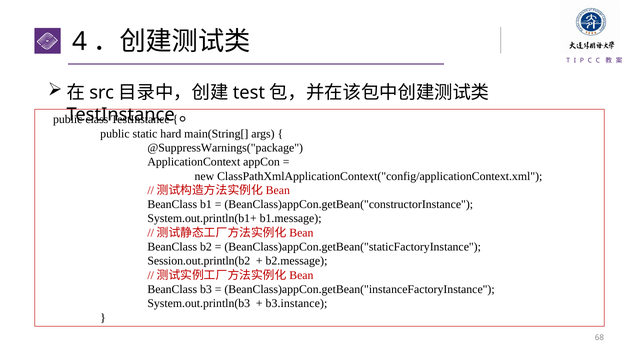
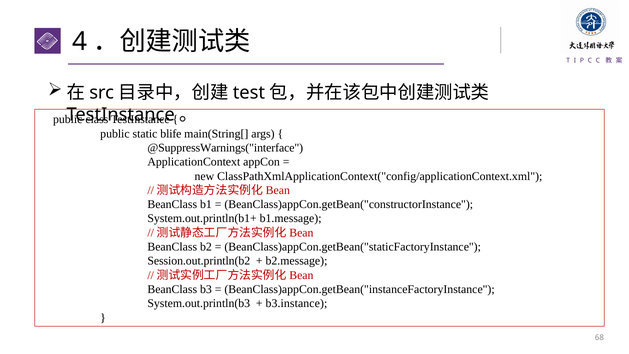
hard: hard -> blife
@SuppressWarnings("package: @SuppressWarnings("package -> @SuppressWarnings("interface
